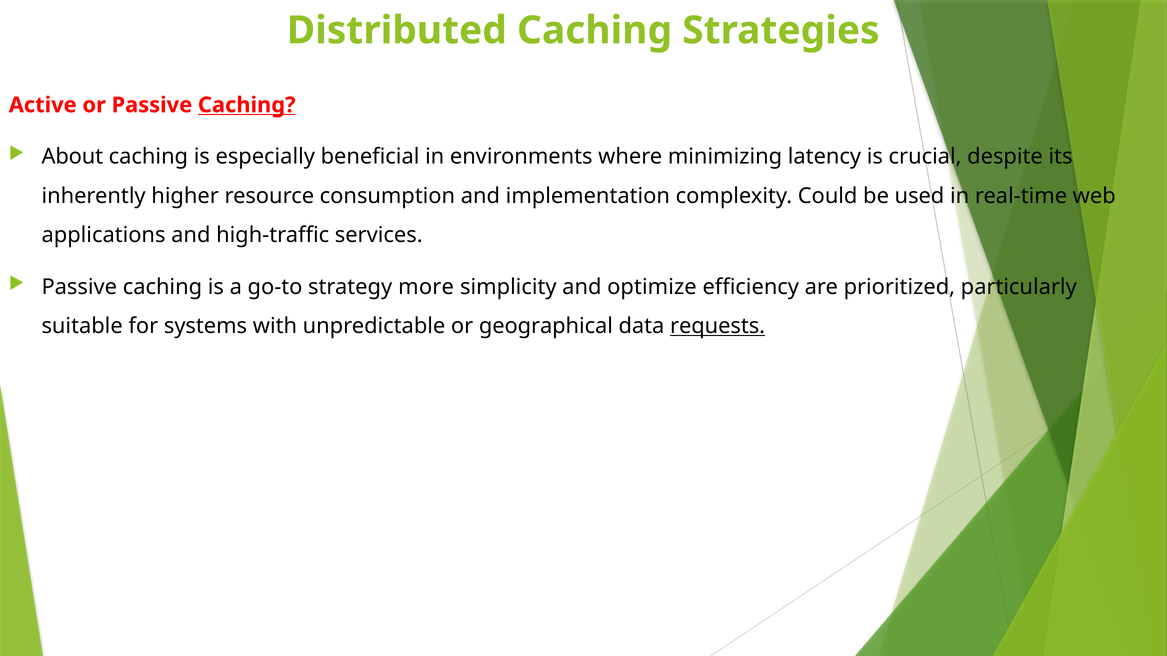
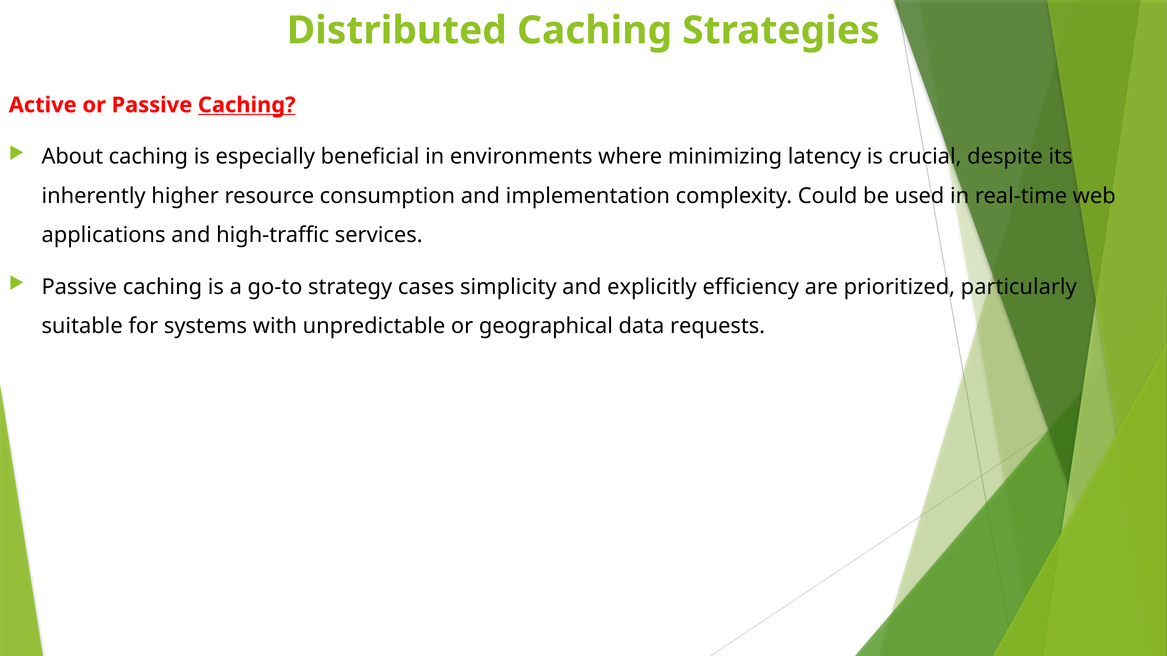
more: more -> cases
optimize: optimize -> explicitly
requests underline: present -> none
